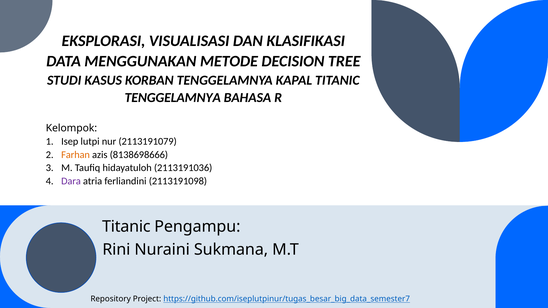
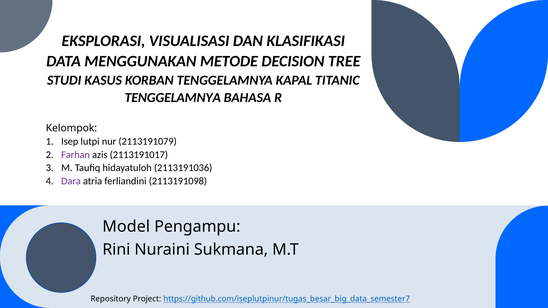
Farhan colour: orange -> purple
8138698666: 8138698666 -> 2113191017
Titanic at (126, 227): Titanic -> Model
